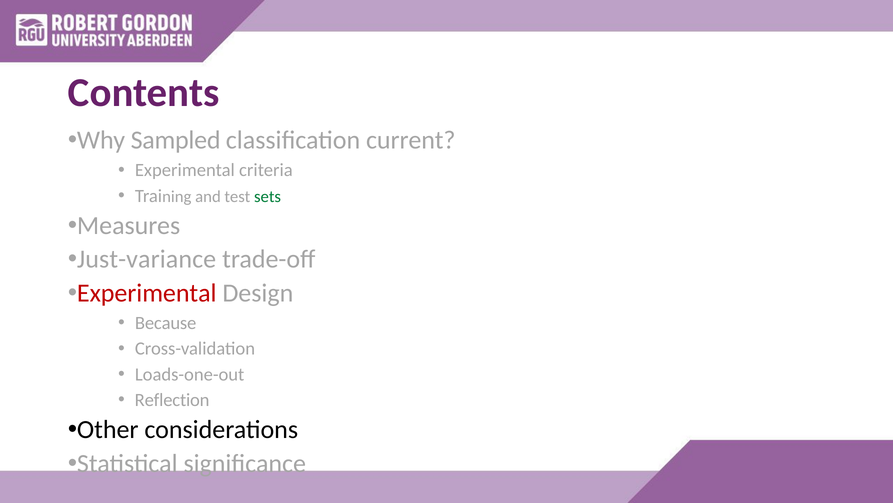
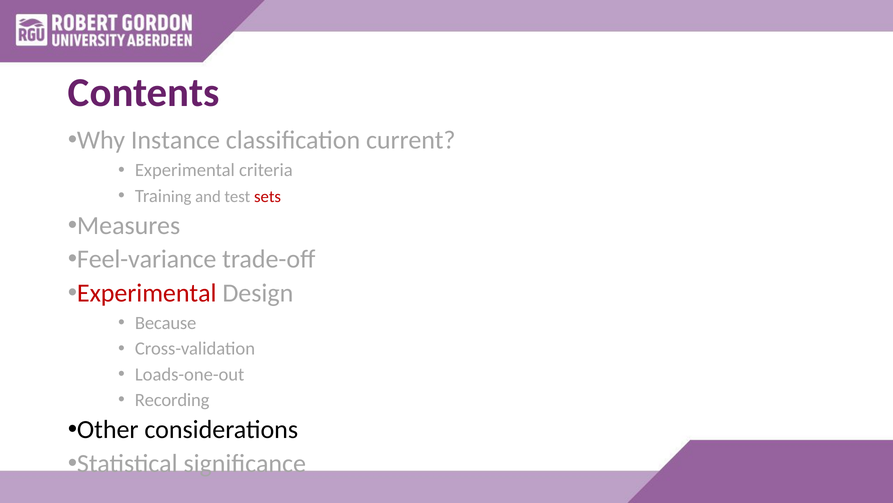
Sampled: Sampled -> Instance
sets colour: green -> red
Just-variance: Just-variance -> Feel-variance
Reflection: Reflection -> Recording
